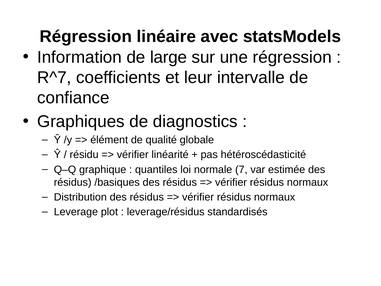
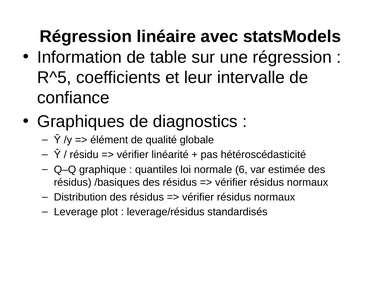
large: large -> table
R^7: R^7 -> R^5
7: 7 -> 6
